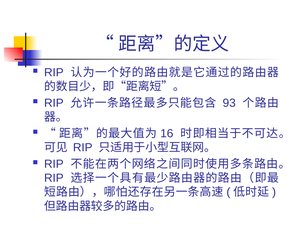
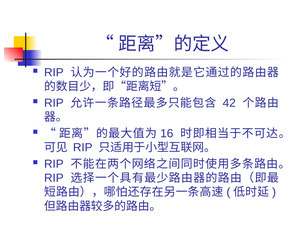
93: 93 -> 42
